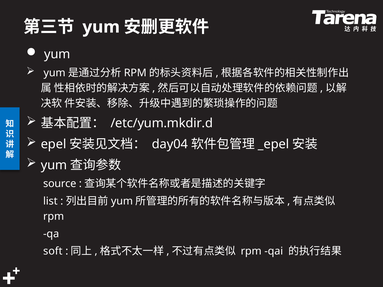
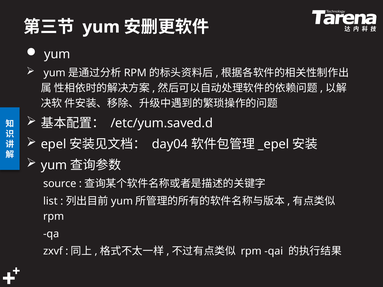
/etc/yum.mkdir.d: /etc/yum.mkdir.d -> /etc/yum.saved.d
soft: soft -> zxvf
